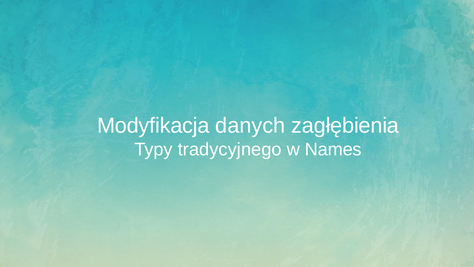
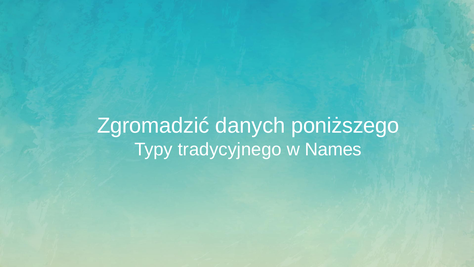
Modyfikacja: Modyfikacja -> Zgromadzić
zagłębienia: zagłębienia -> poniższego
